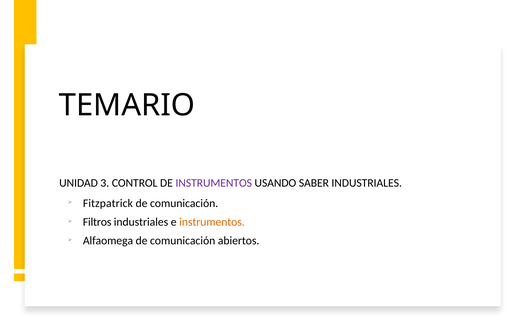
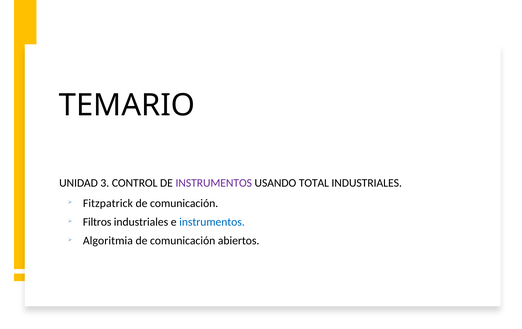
SABER: SABER -> TOTAL
instrumentos at (212, 222) colour: orange -> blue
Alfaomega: Alfaomega -> Algoritmia
